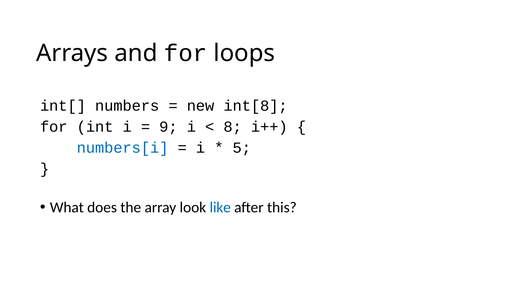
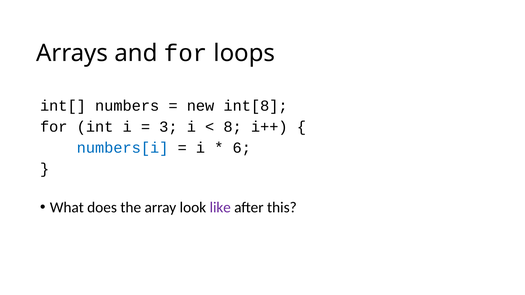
9: 9 -> 3
5: 5 -> 6
like colour: blue -> purple
